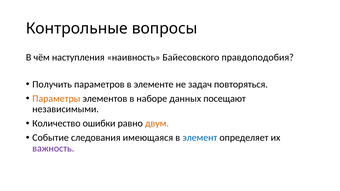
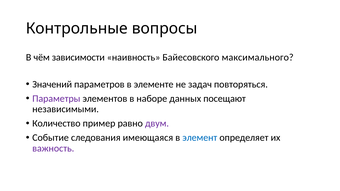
наступления: наступления -> зависимости
правдоподобия: правдоподобия -> максимального
Получить: Получить -> Значений
Параметры colour: orange -> purple
ошибки: ошибки -> пример
двум colour: orange -> purple
